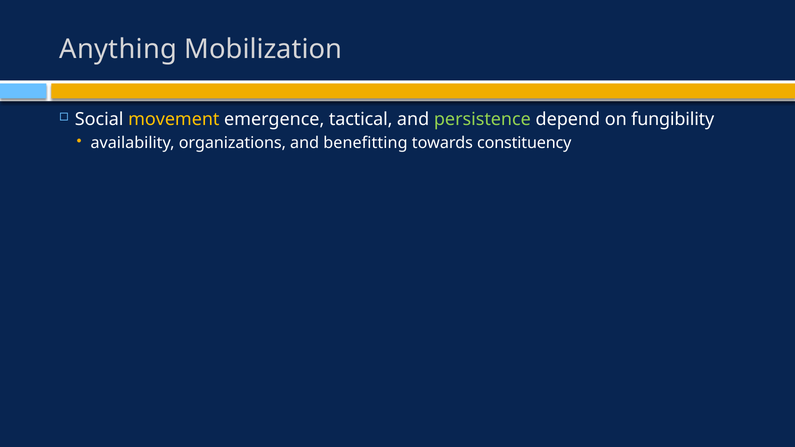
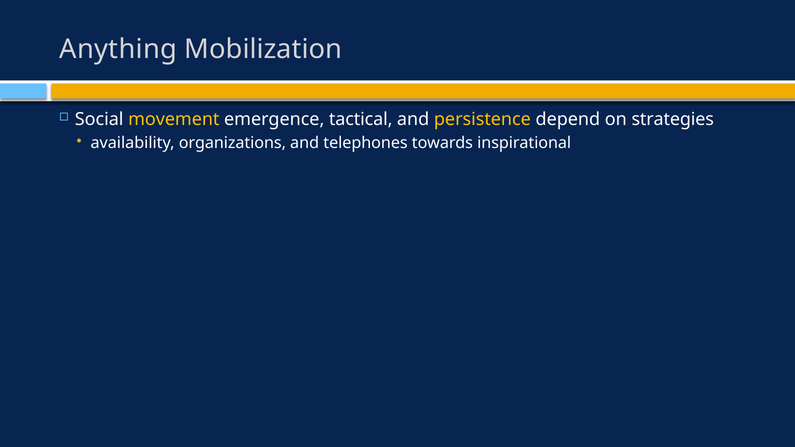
persistence colour: light green -> yellow
fungibility: fungibility -> strategies
benefitting: benefitting -> telephones
constituency: constituency -> inspirational
